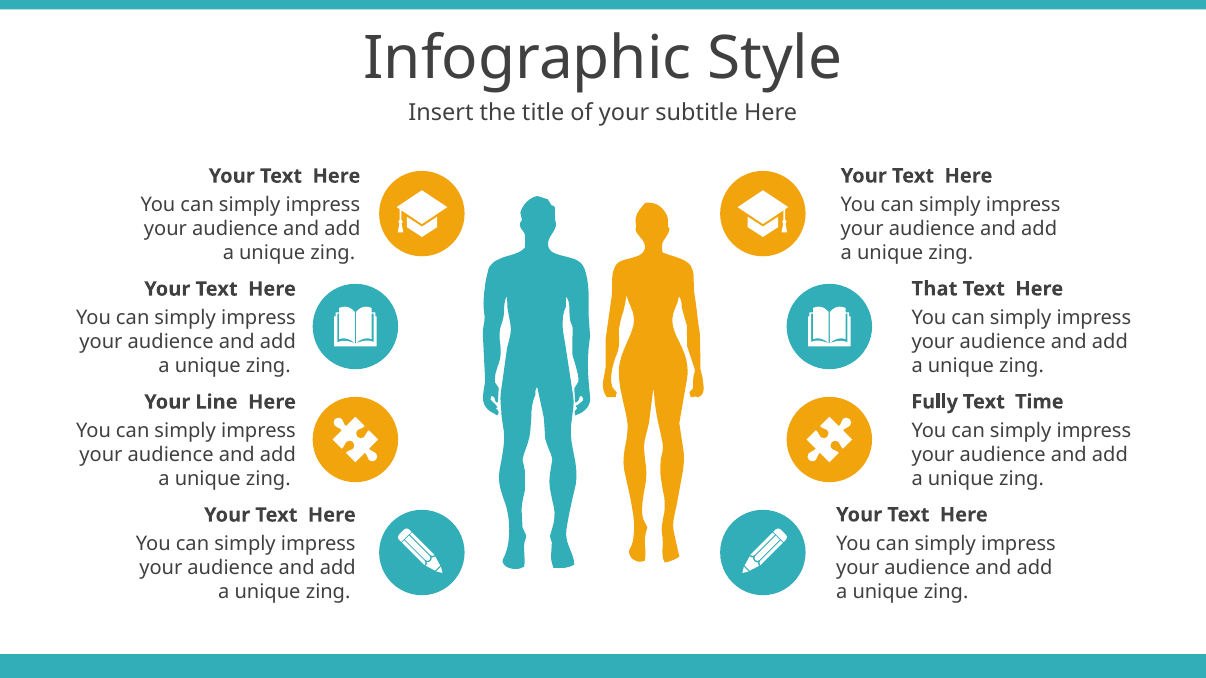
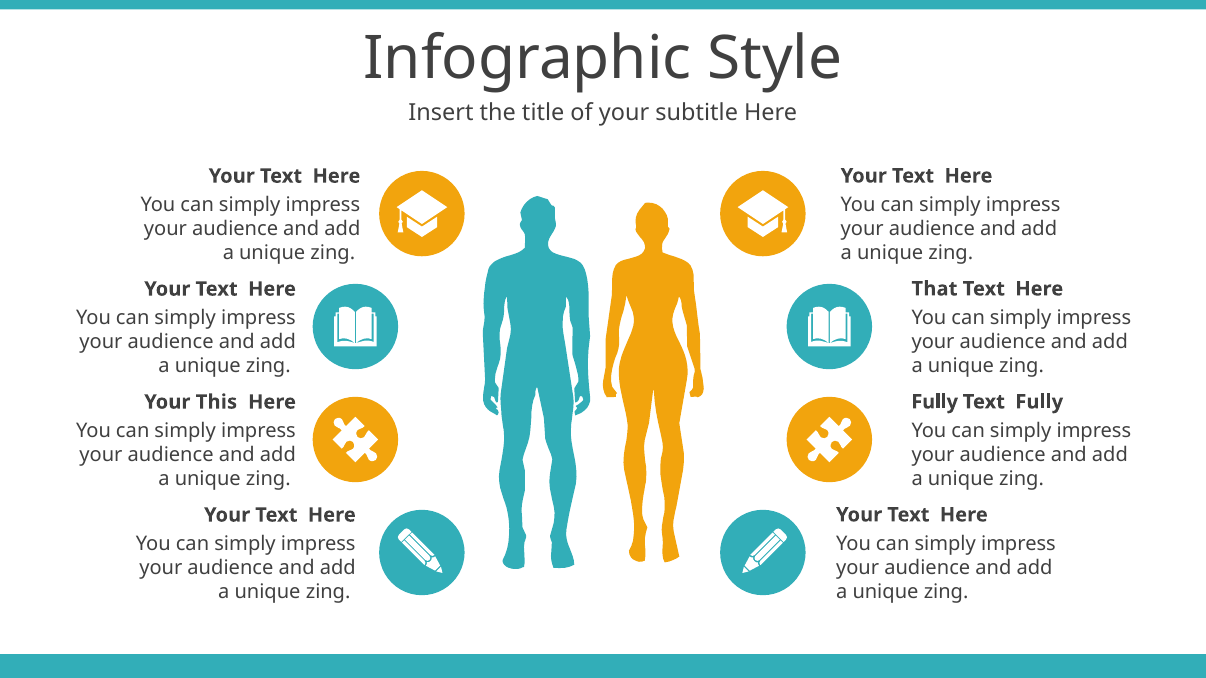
Text Time: Time -> Fully
Line: Line -> This
